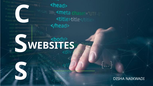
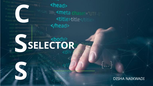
WEBSITES: WEBSITES -> SELECTOR
